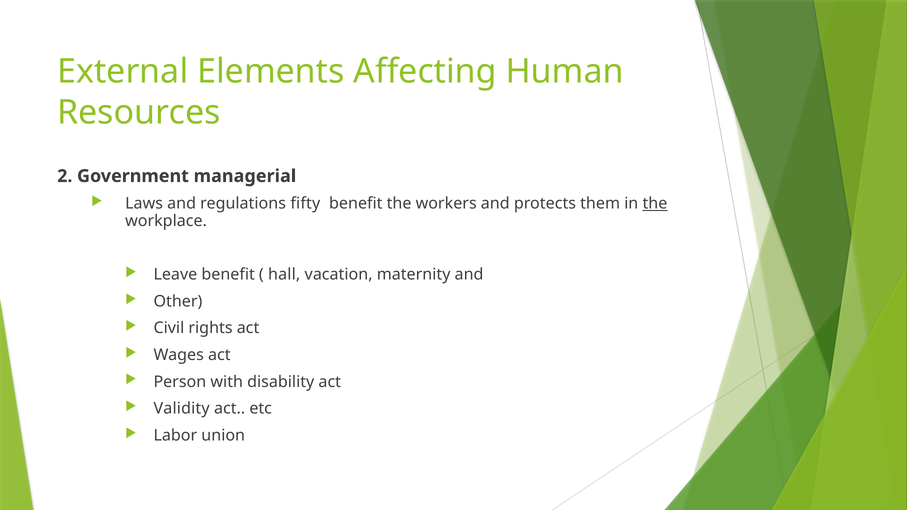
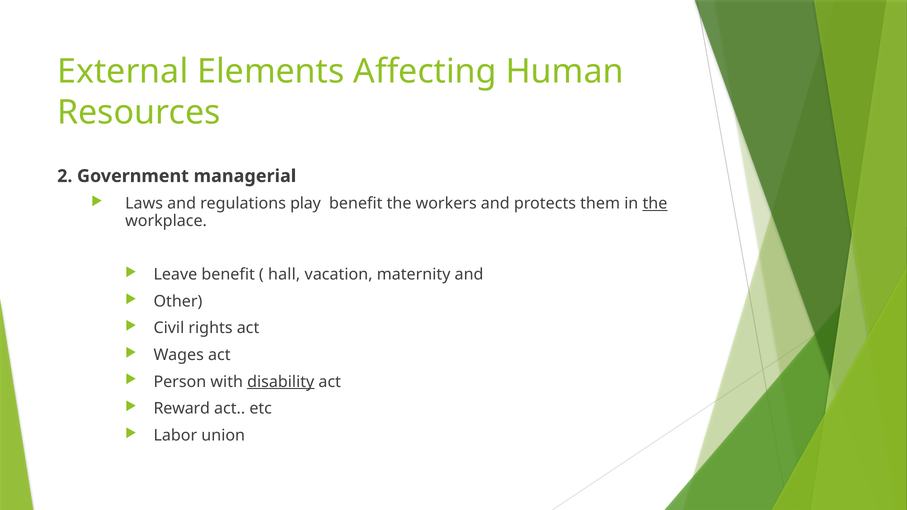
fifty: fifty -> play
disability underline: none -> present
Validity: Validity -> Reward
